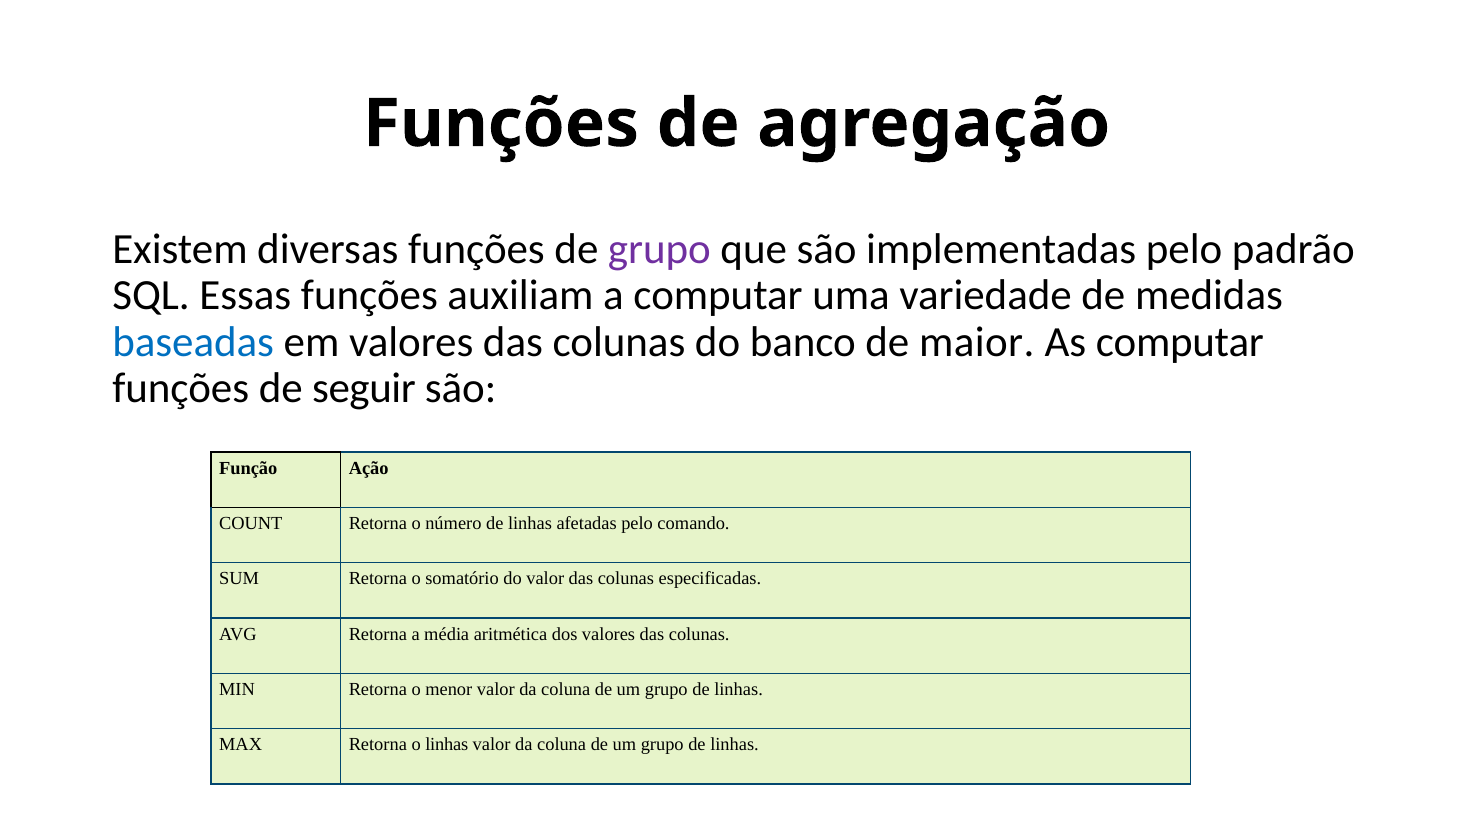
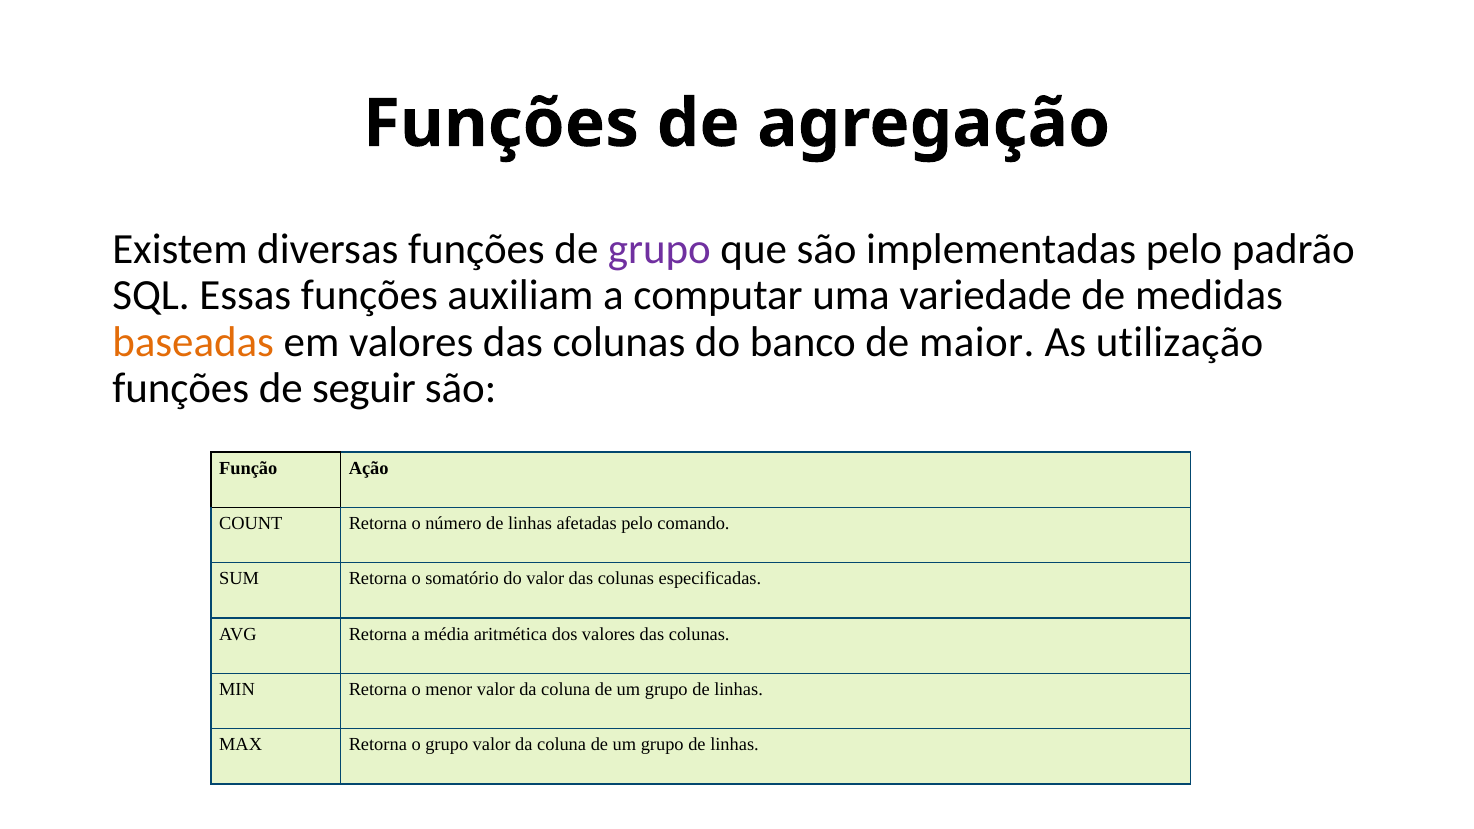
baseadas colour: blue -> orange
As computar: computar -> utilização
o linhas: linhas -> grupo
